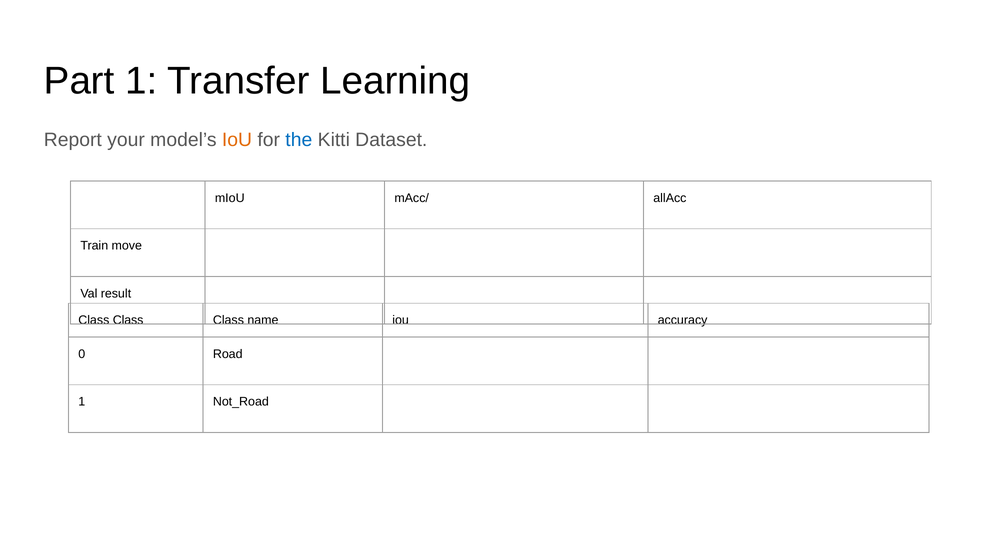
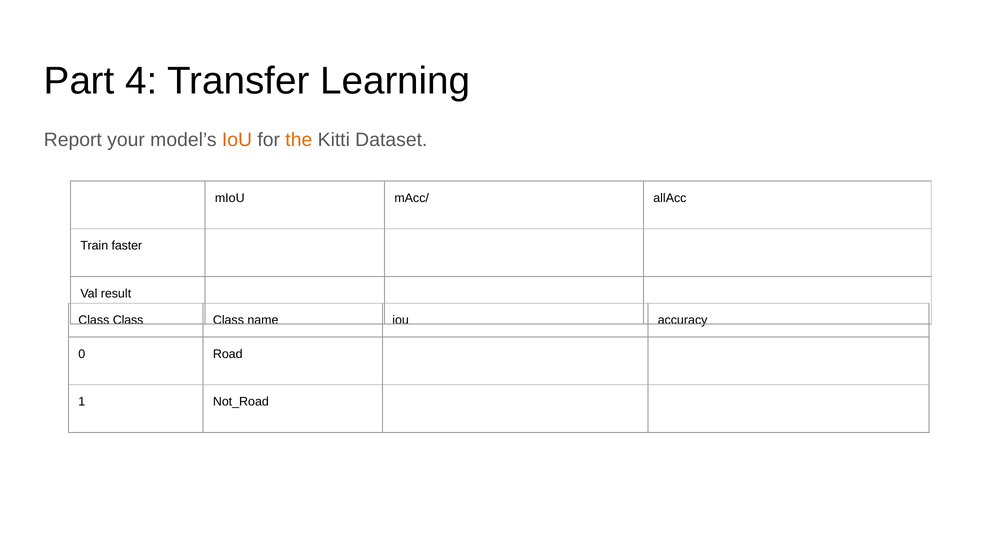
Part 1: 1 -> 4
the colour: blue -> orange
move: move -> faster
